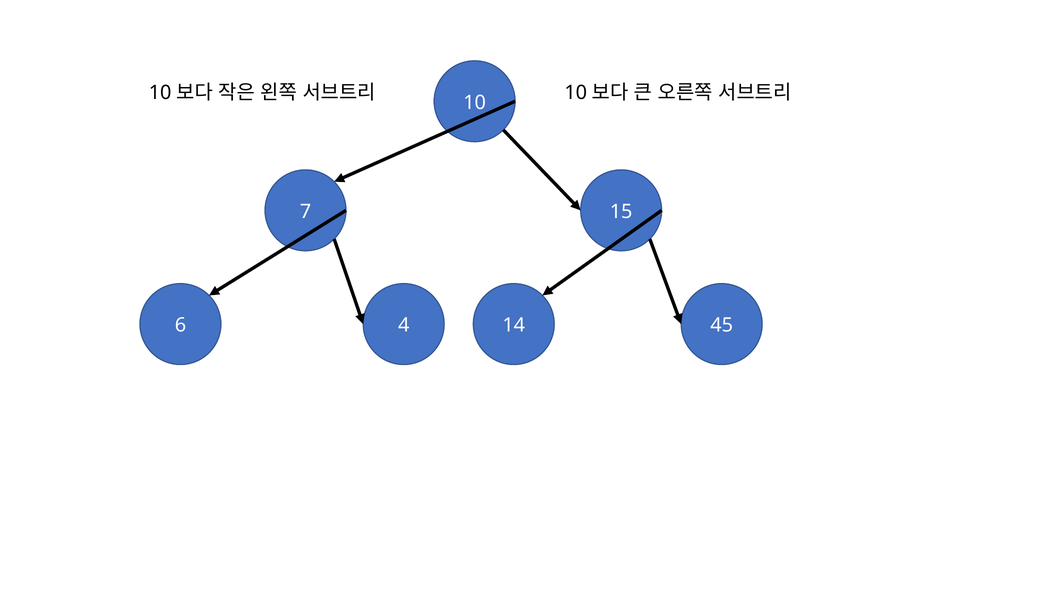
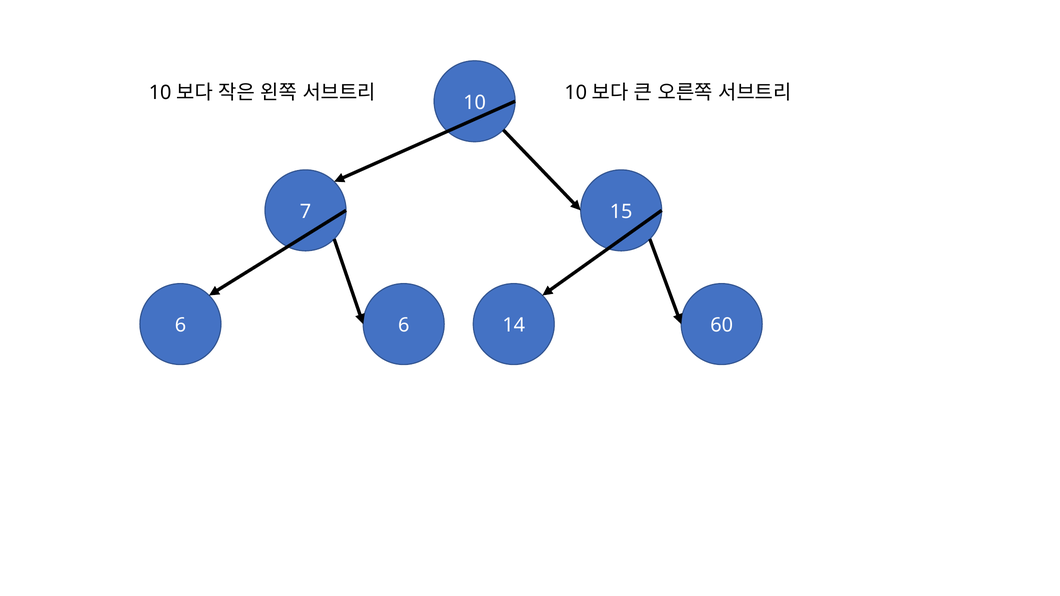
6 4: 4 -> 6
45: 45 -> 60
